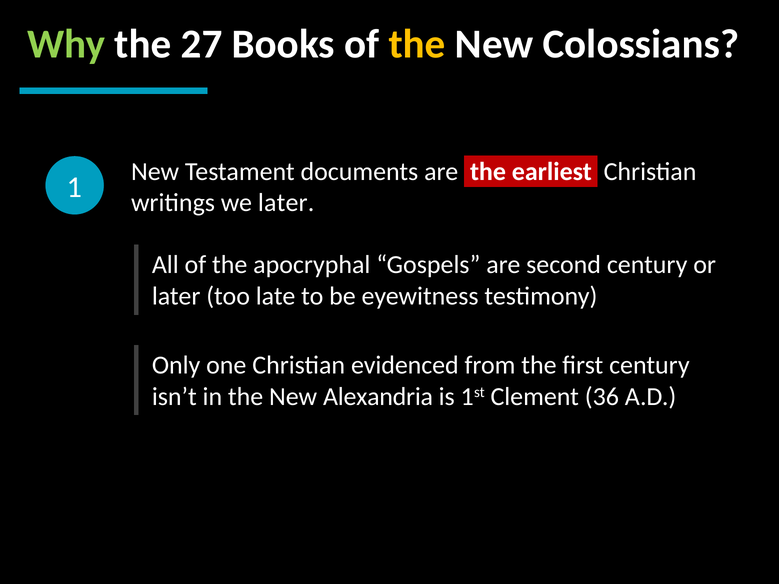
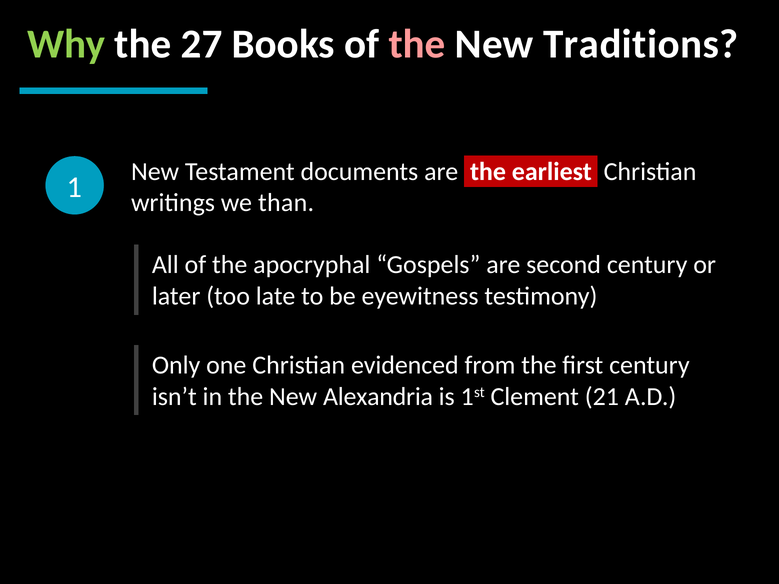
the at (417, 44) colour: yellow -> pink
Colossians: Colossians -> Traditions
we later: later -> than
36: 36 -> 21
